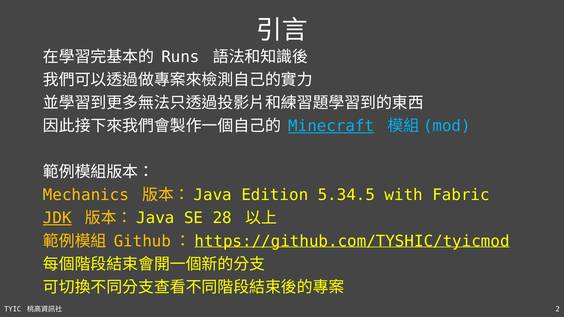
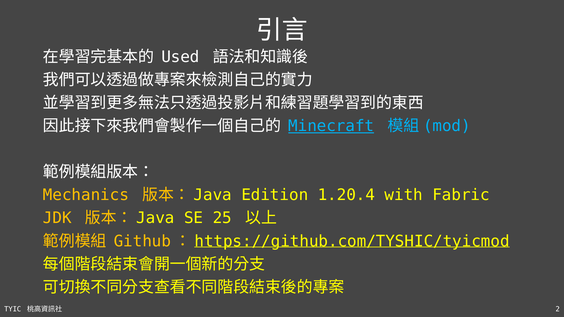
Runs: Runs -> Used
5.34.5: 5.34.5 -> 1.20.4
JDK underline: present -> none
28: 28 -> 25
